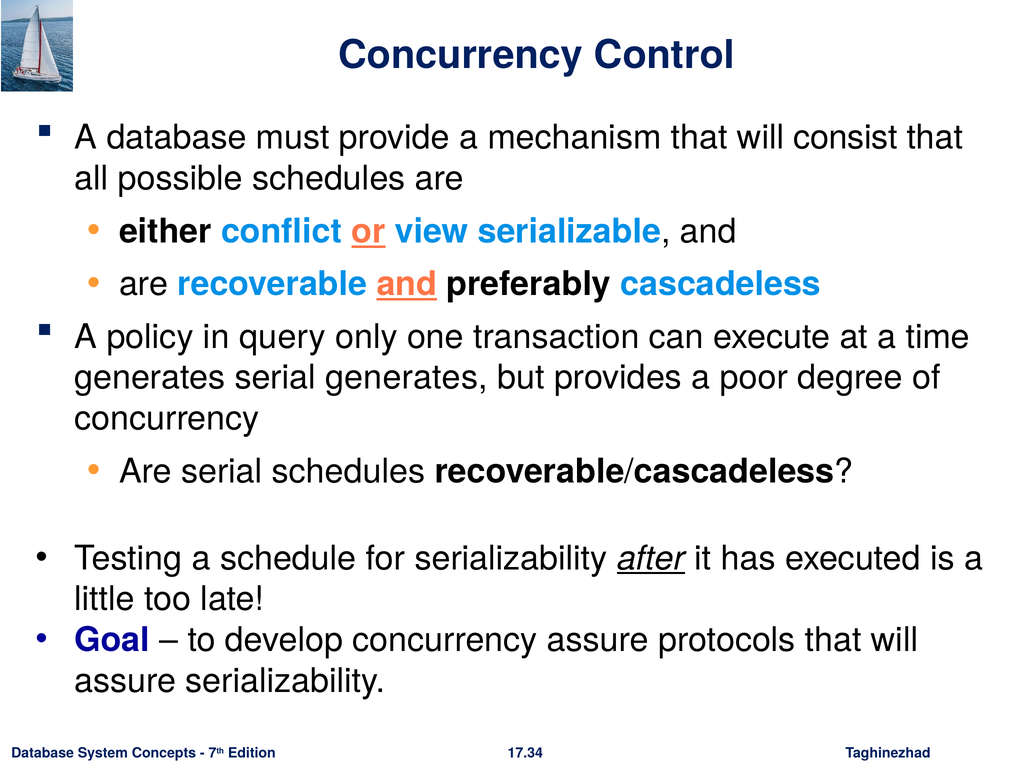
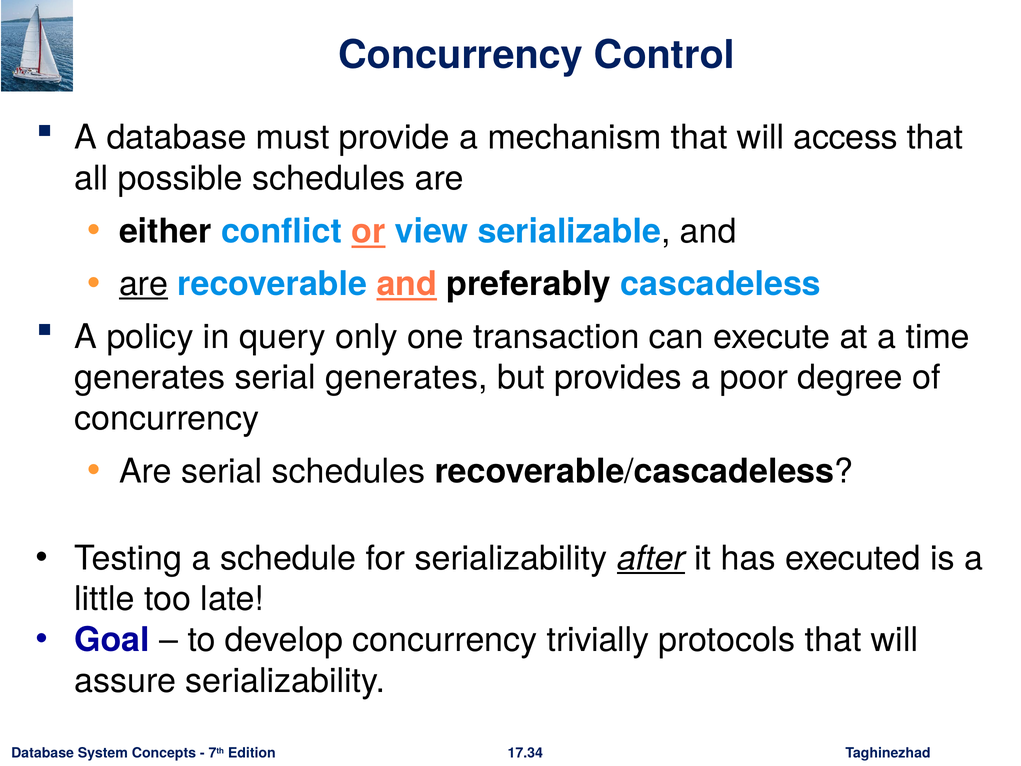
consist: consist -> access
are at (144, 284) underline: none -> present
concurrency assure: assure -> trivially
